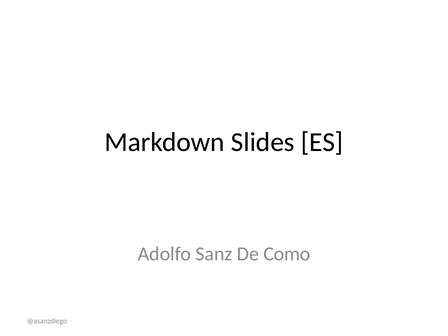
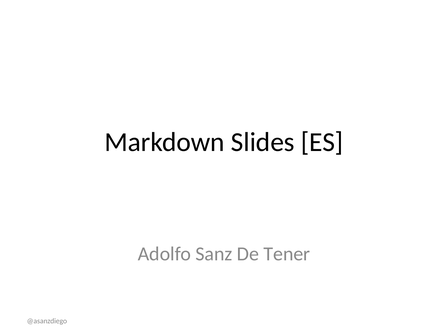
Como: Como -> Tener
